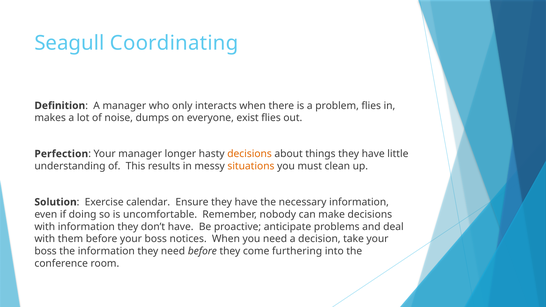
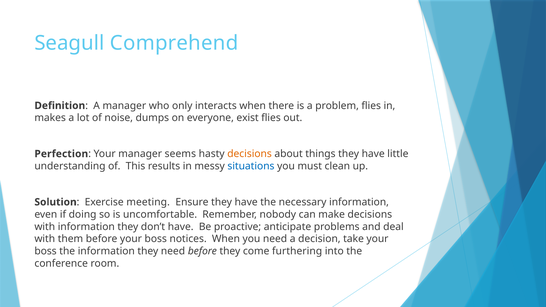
Coordinating: Coordinating -> Comprehend
longer: longer -> seems
situations colour: orange -> blue
calendar: calendar -> meeting
